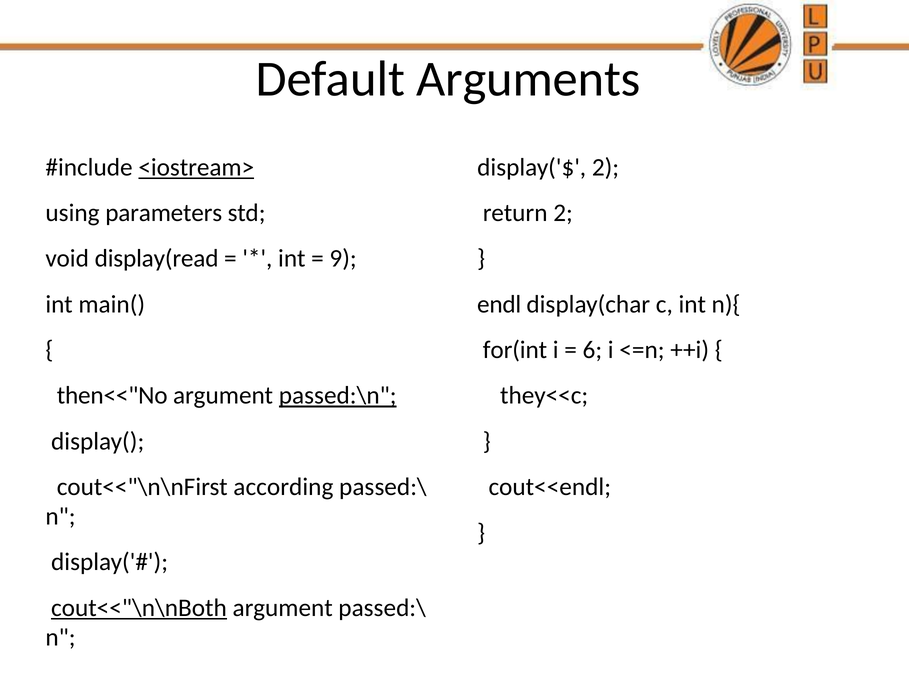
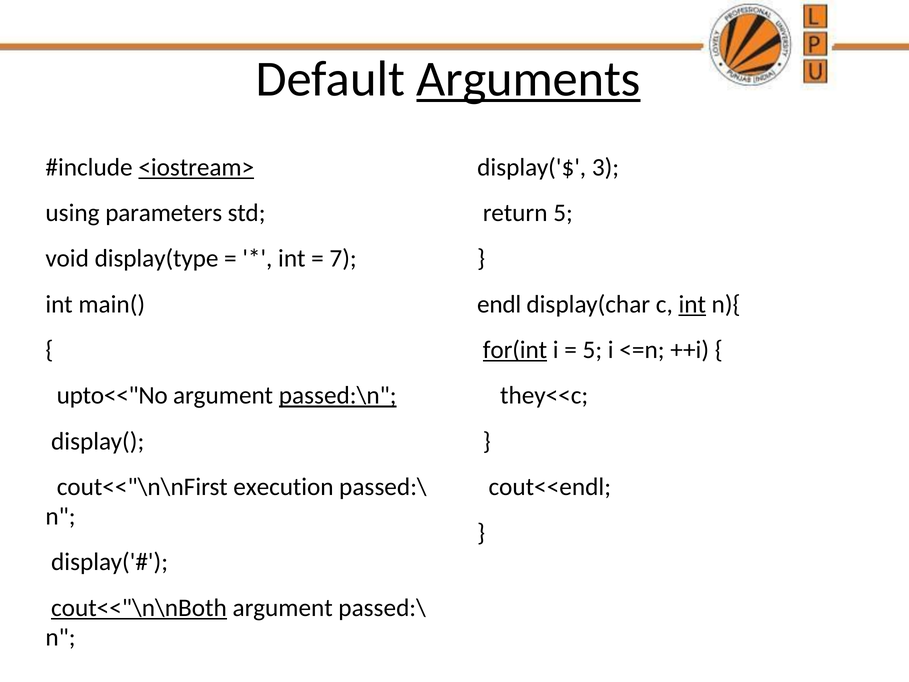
Arguments underline: none -> present
display('$ 2: 2 -> 3
return 2: 2 -> 5
display(read: display(read -> display(type
9: 9 -> 7
int at (692, 304) underline: none -> present
for(int underline: none -> present
6 at (592, 350): 6 -> 5
then<<"No: then<<"No -> upto<<"No
according: according -> execution
